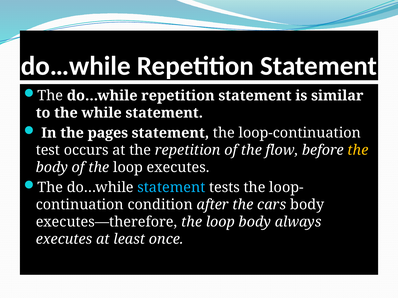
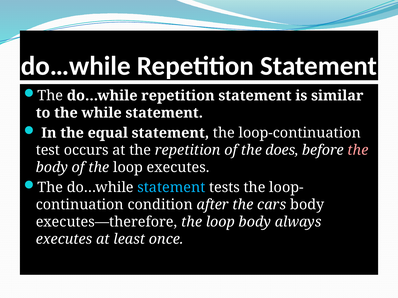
pages: pages -> equal
flow: flow -> does
the at (358, 150) colour: yellow -> pink
